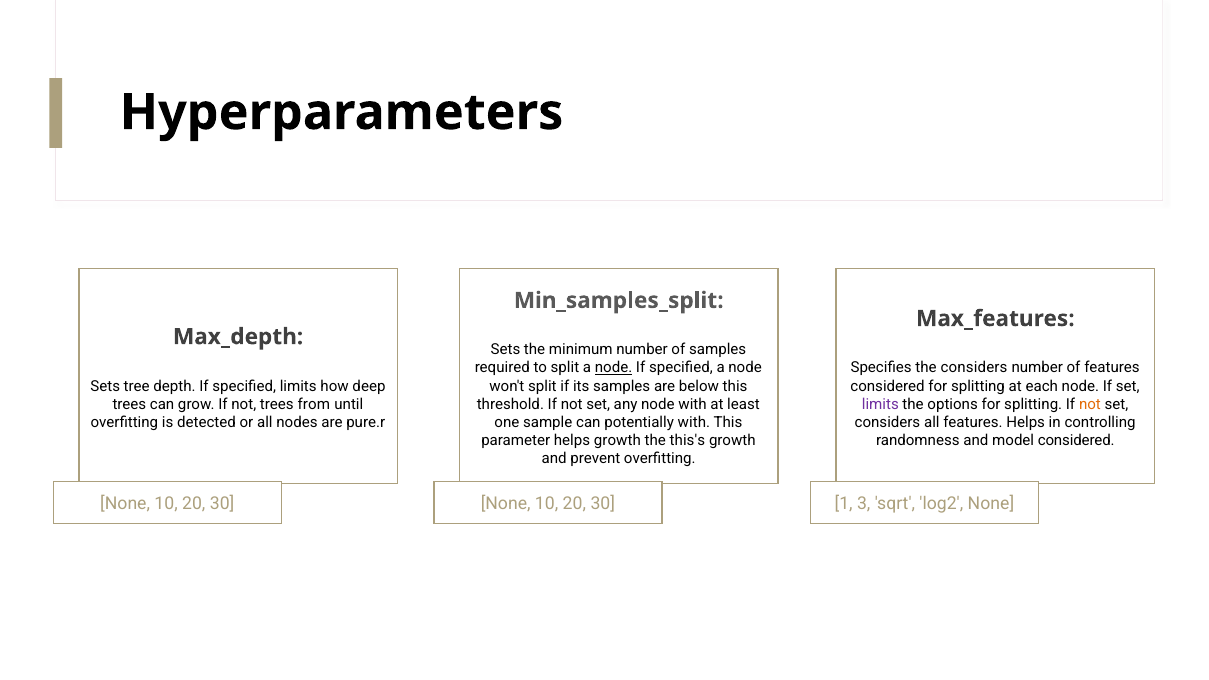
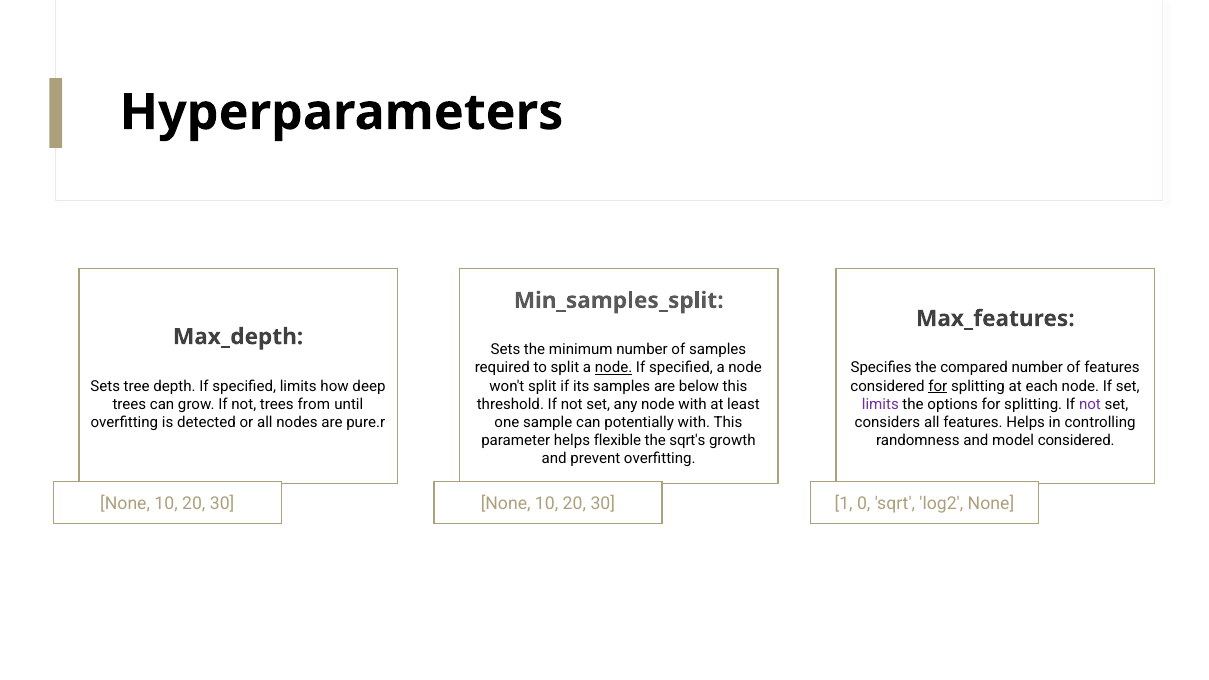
the considers: considers -> compared
for at (938, 386) underline: none -> present
not at (1090, 404) colour: orange -> purple
helps growth: growth -> flexible
this's: this's -> sqrt's
3: 3 -> 0
